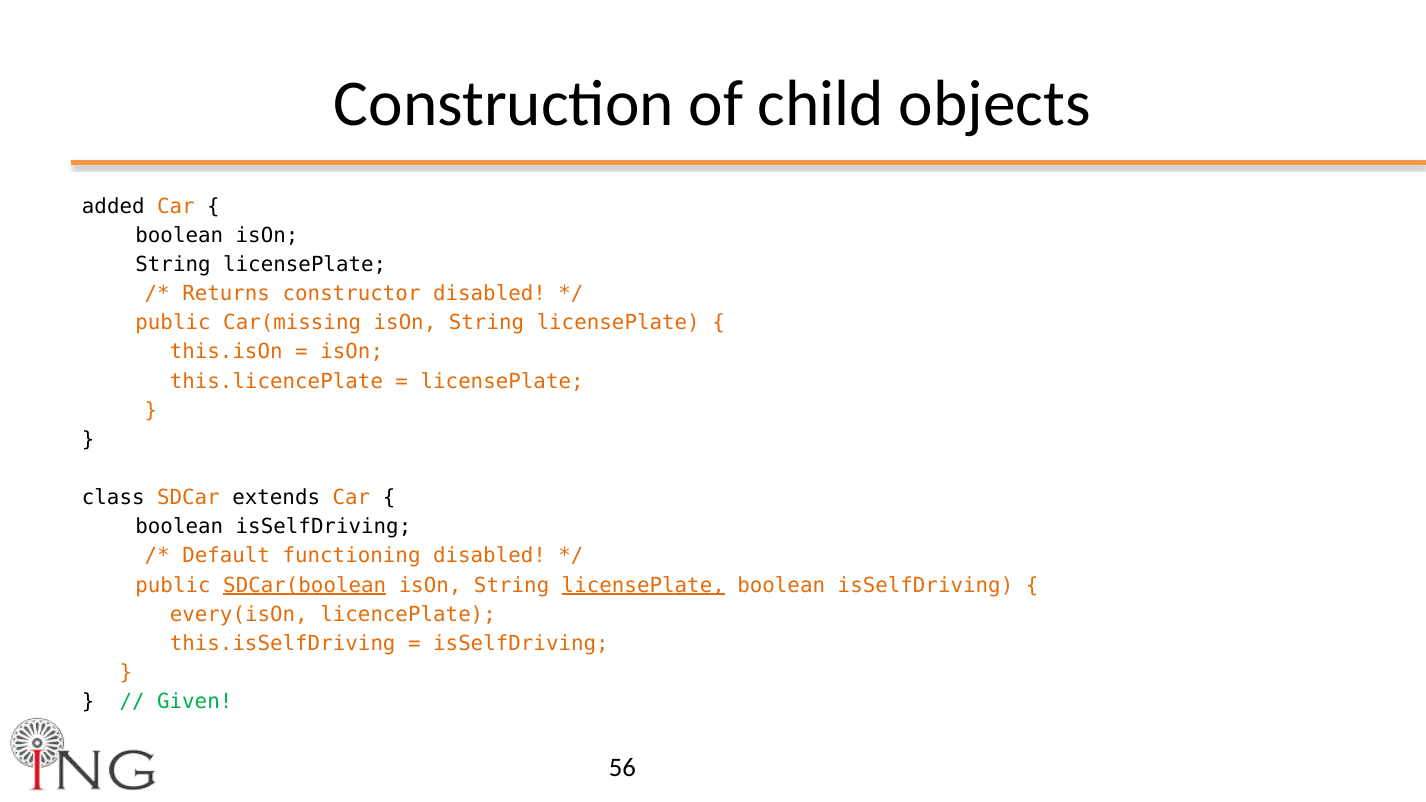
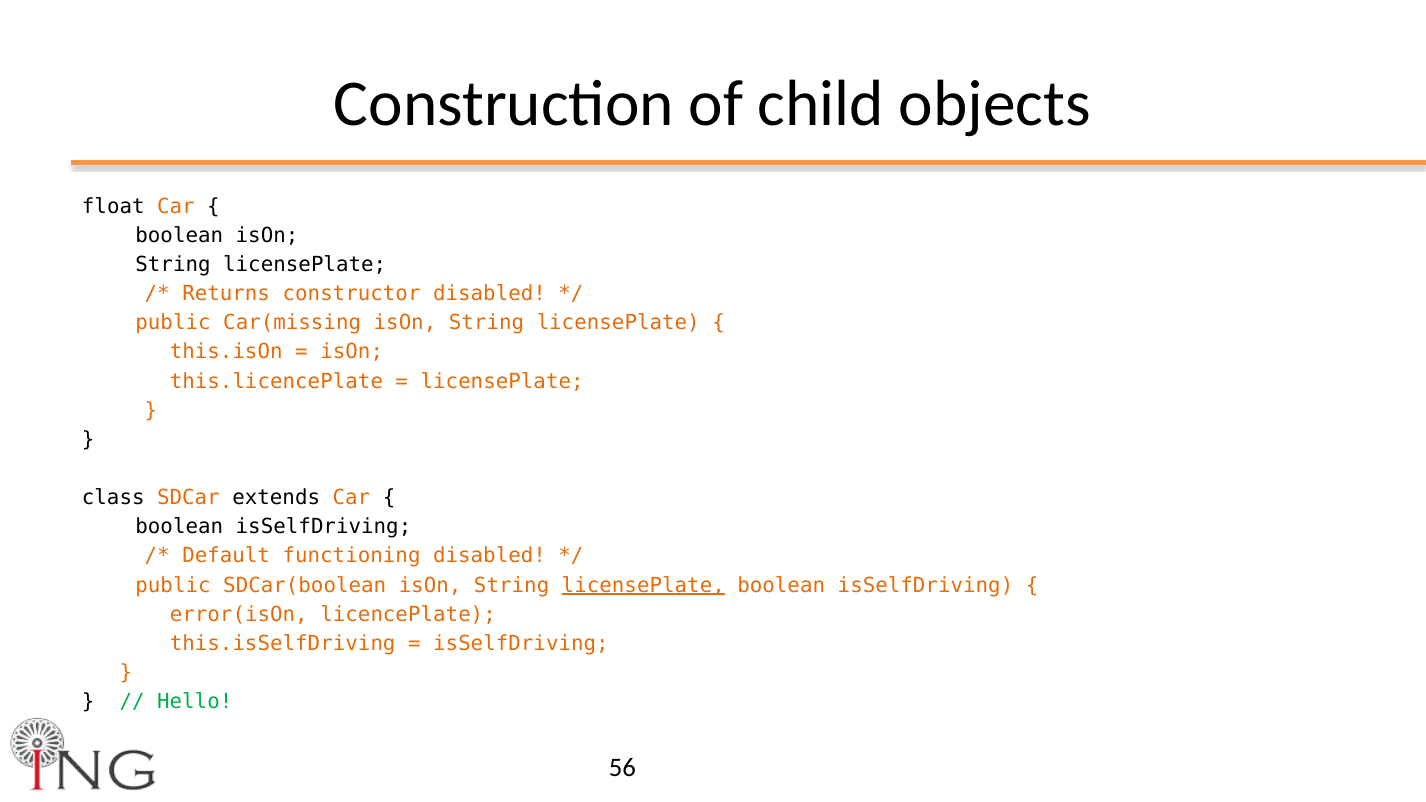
added: added -> float
SDCar(boolean underline: present -> none
every(isOn: every(isOn -> error(isOn
Given: Given -> Hello
